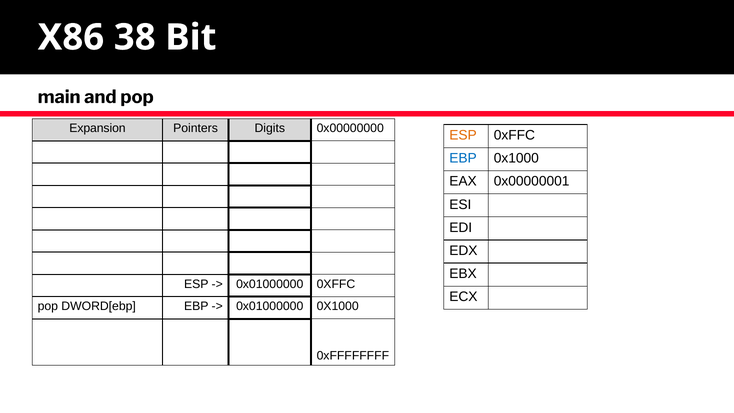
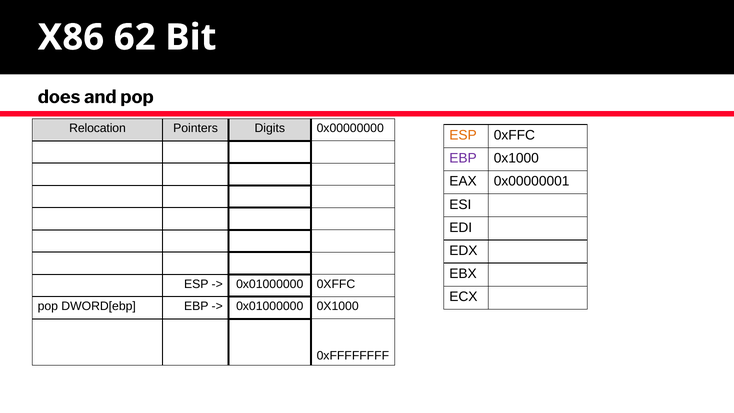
38: 38 -> 62
main: main -> does
Expansion: Expansion -> Relocation
EBP at (463, 158) colour: blue -> purple
